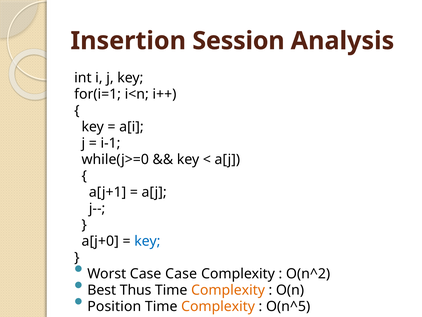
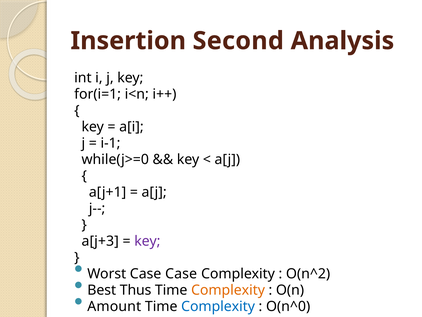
Session: Session -> Second
a[j+0: a[j+0 -> a[j+3
key at (147, 241) colour: blue -> purple
Position: Position -> Amount
Complexity at (218, 306) colour: orange -> blue
O(n^5: O(n^5 -> O(n^0
